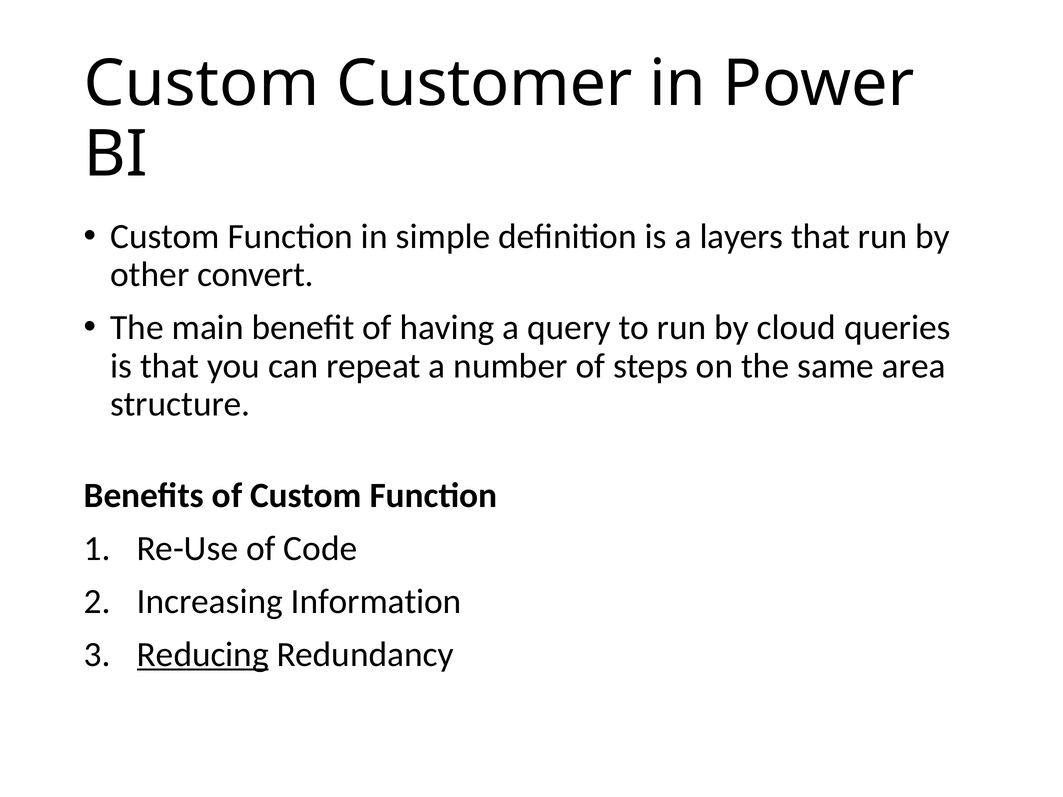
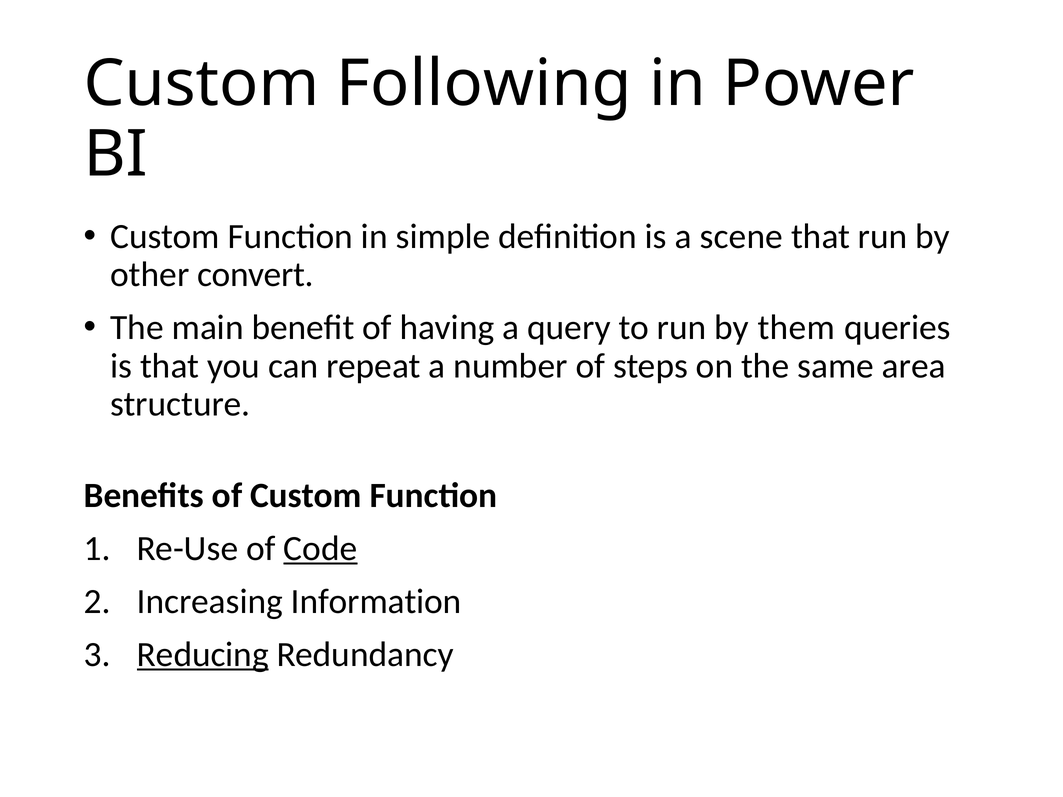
Customer: Customer -> Following
layers: layers -> scene
cloud: cloud -> them
Code underline: none -> present
